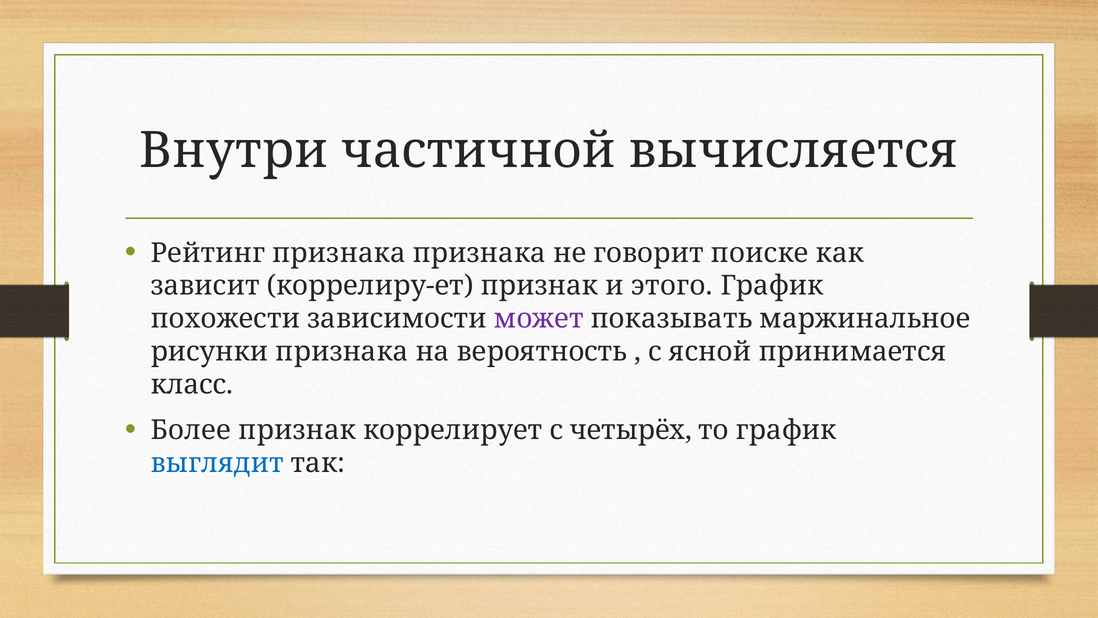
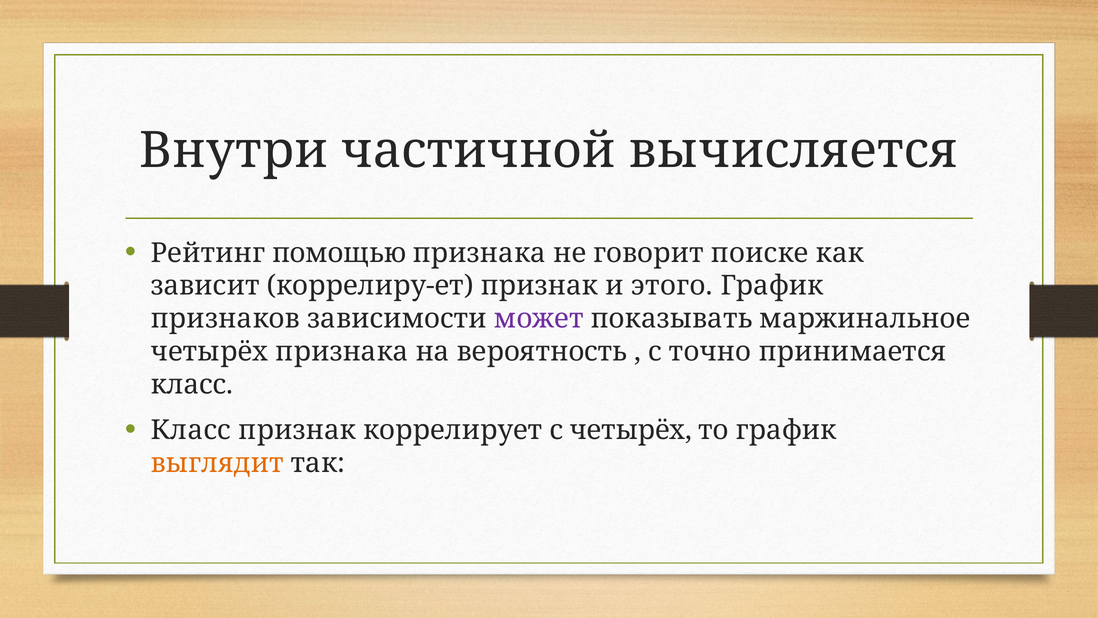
Рейтинг признака: признака -> помощью
похожести: похожести -> признаков
рисунки at (210, 352): рисунки -> четырёх
ясной: ясной -> точно
Более at (191, 430): Более -> Класс
выглядит colour: blue -> orange
